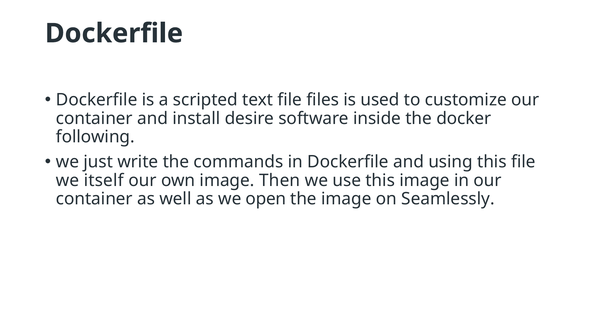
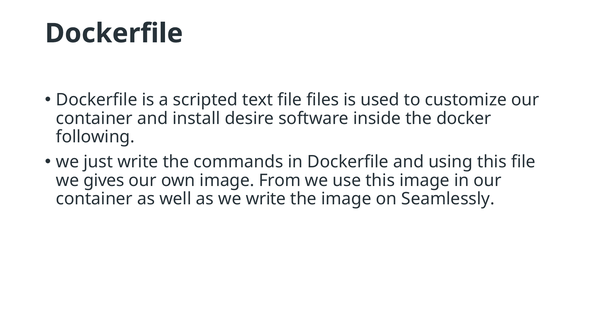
itself: itself -> gives
Then: Then -> From
we open: open -> write
